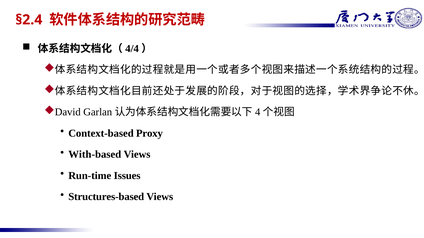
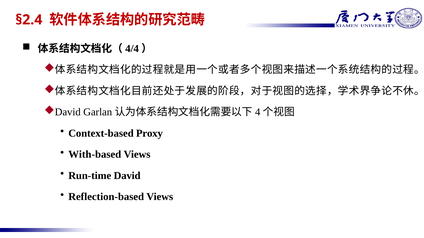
Issues: Issues -> David
Structures-based: Structures-based -> Reflection-based
